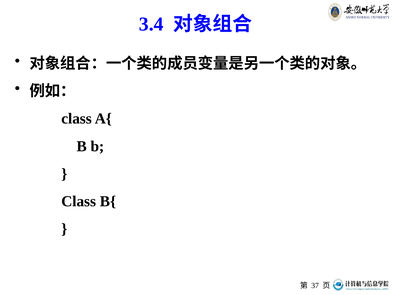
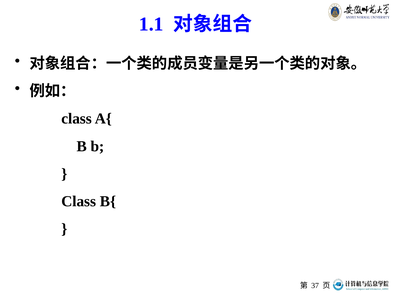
3.4: 3.4 -> 1.1
